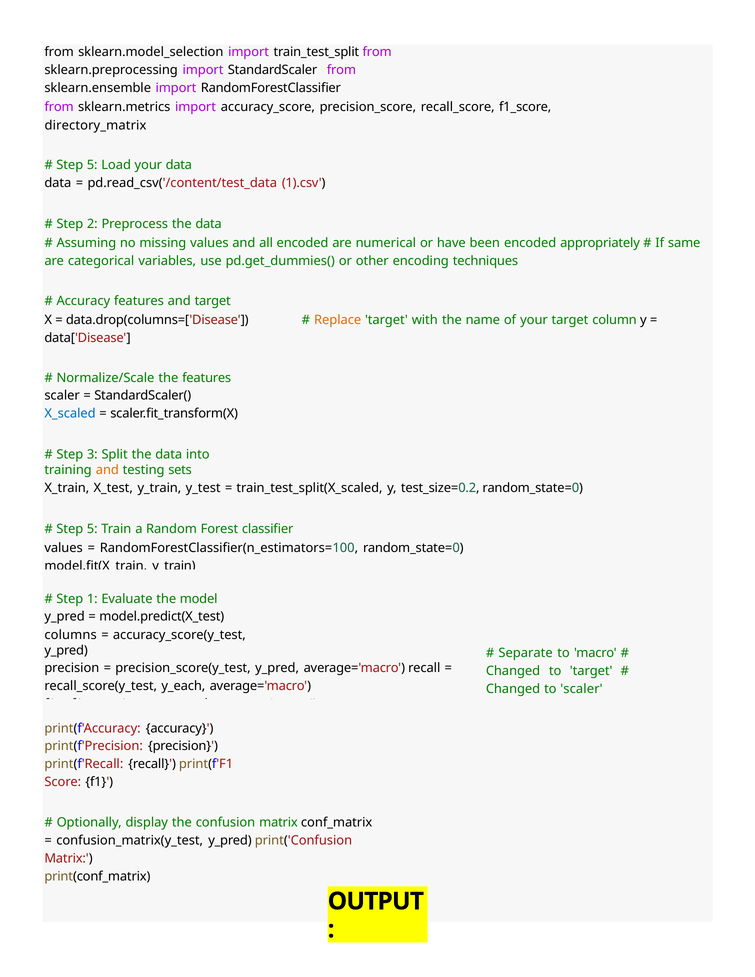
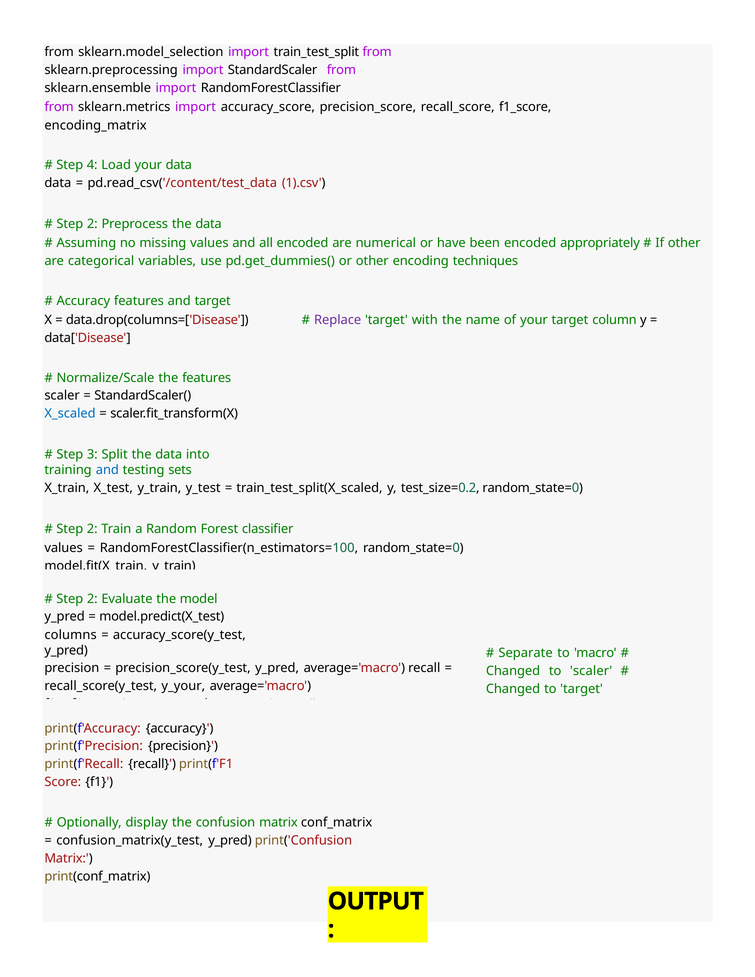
directory_matrix: directory_matrix -> encoding_matrix
5 at (92, 165): 5 -> 4
If same: same -> other
Replace colour: orange -> purple
and at (107, 470) colour: orange -> blue
5 at (92, 529): 5 -> 2
1 at (92, 599): 1 -> 2
to target: target -> scaler
y_each: y_each -> y_your
to scaler: scaler -> target
